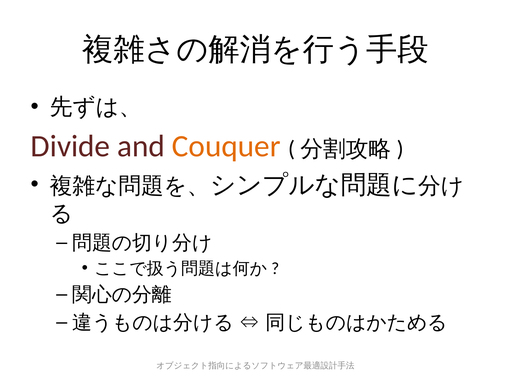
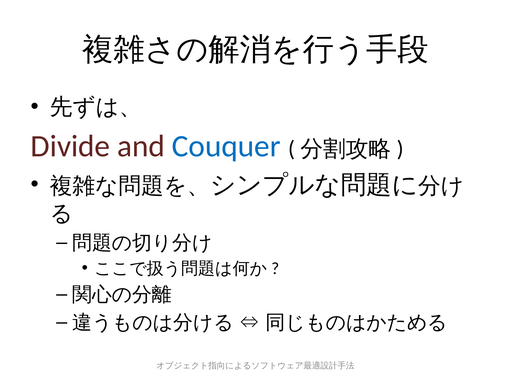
Couquer colour: orange -> blue
